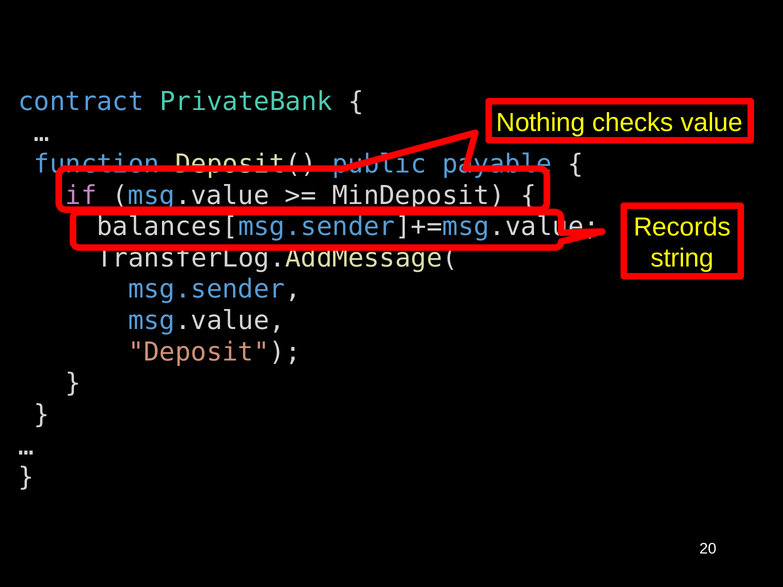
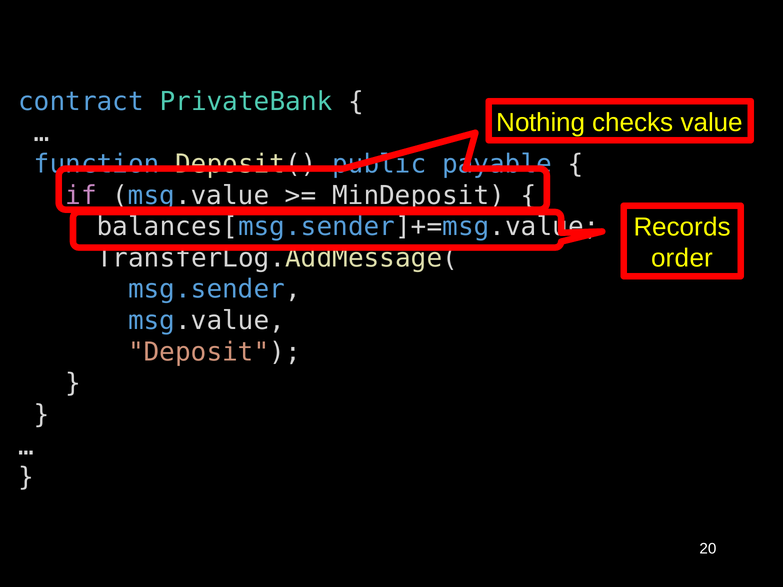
string: string -> order
